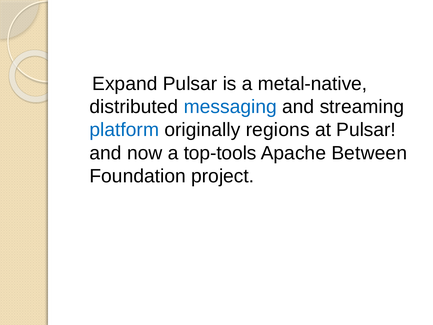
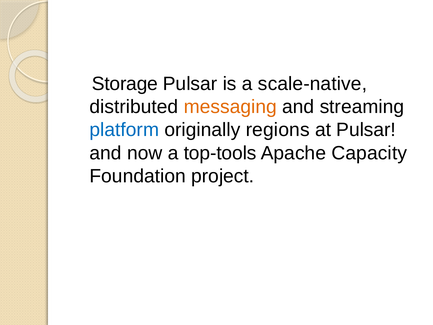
Expand: Expand -> Storage
metal-native: metal-native -> scale-native
messaging colour: blue -> orange
Between: Between -> Capacity
